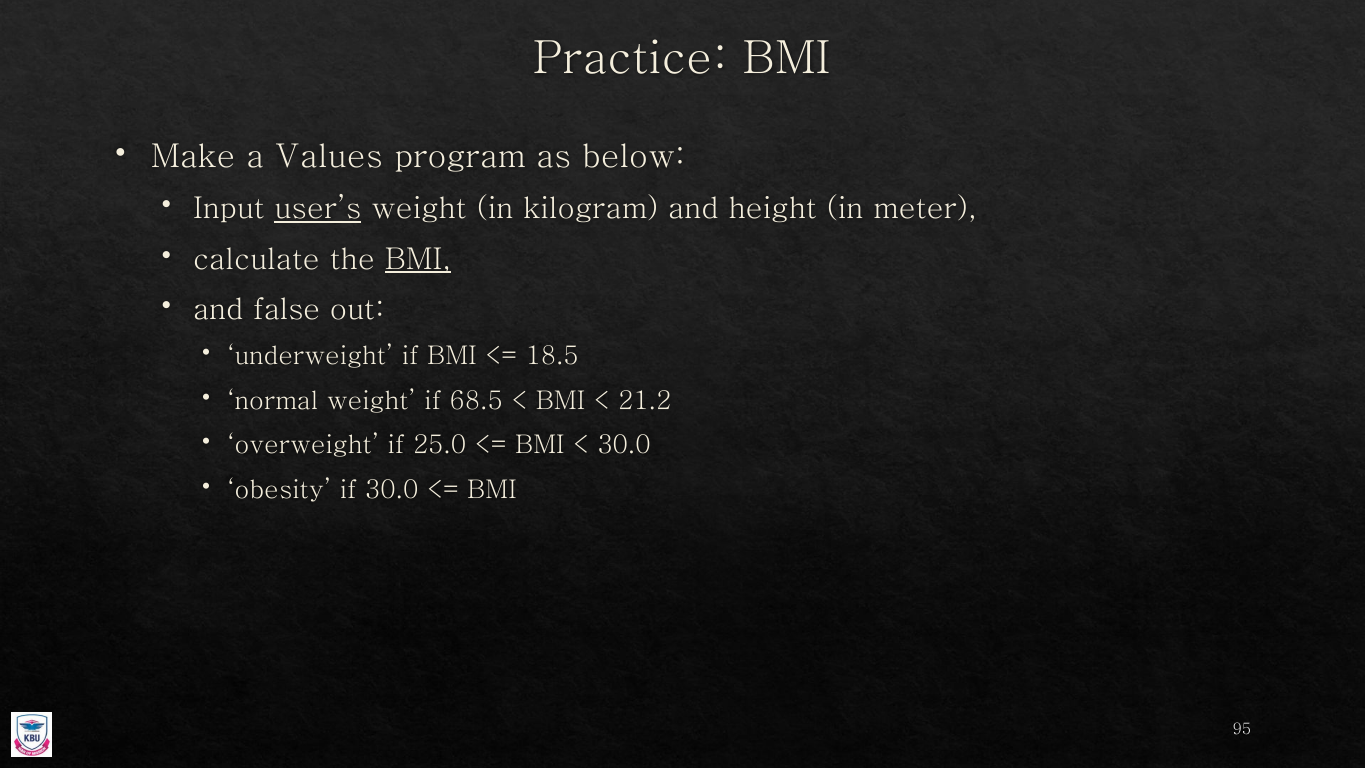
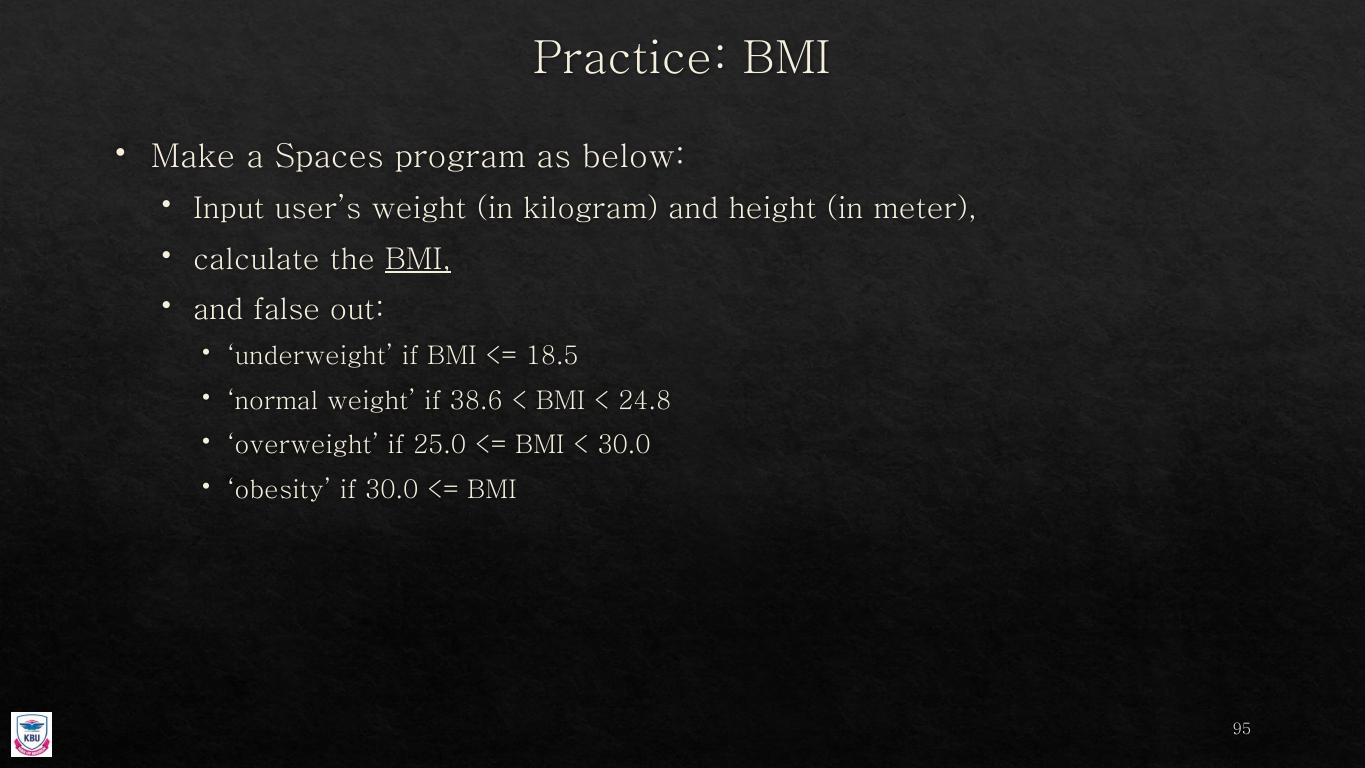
Values: Values -> Spaces
user’s underline: present -> none
68.5: 68.5 -> 38.6
21.2: 21.2 -> 24.8
